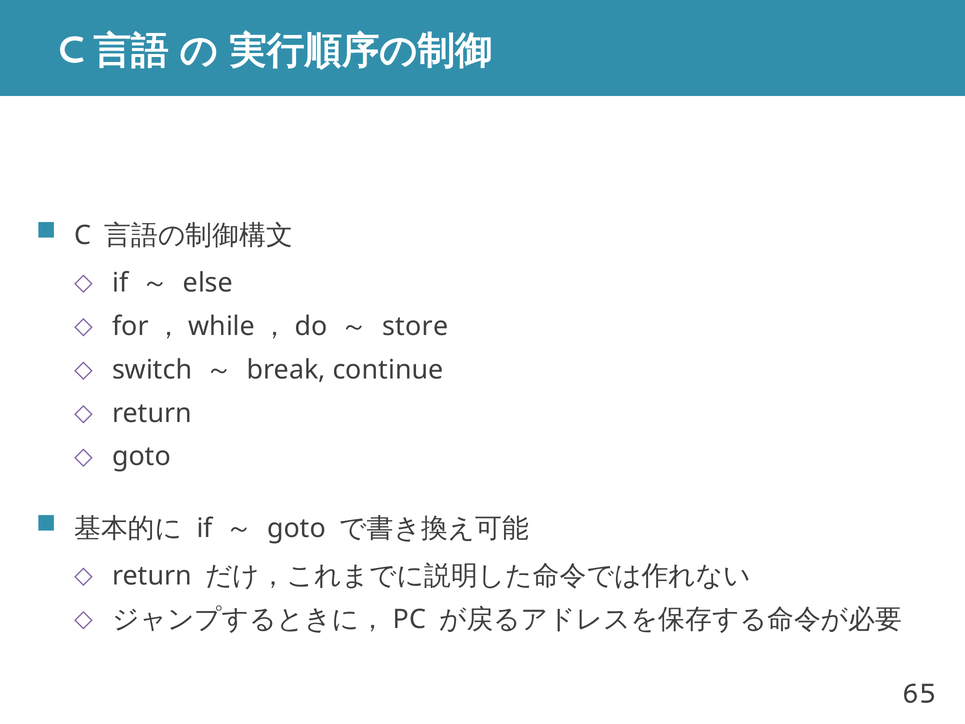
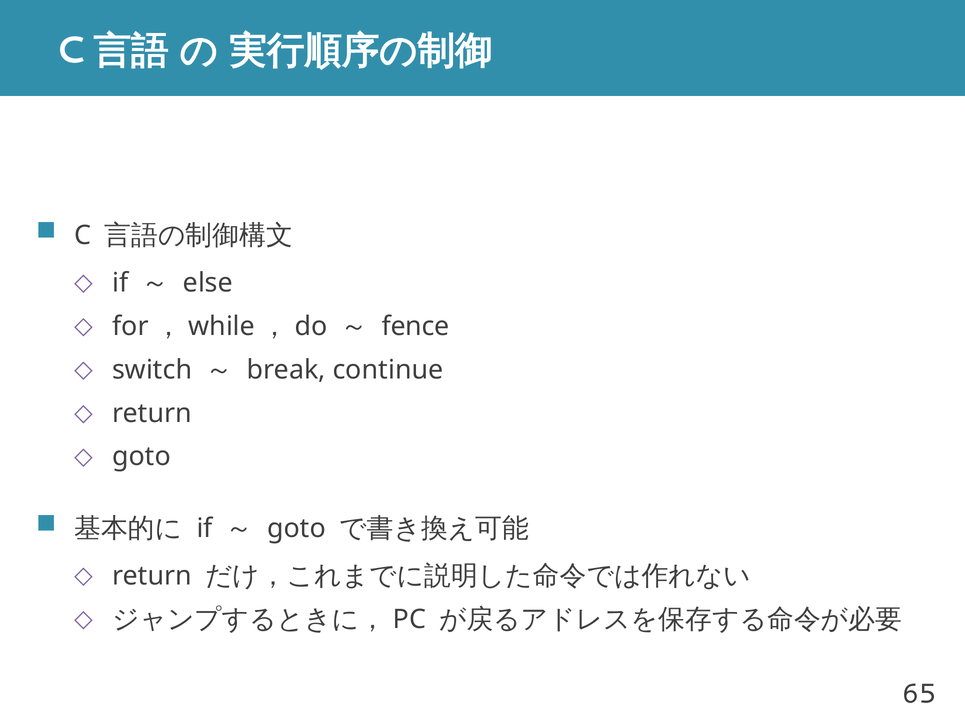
store: store -> fence
